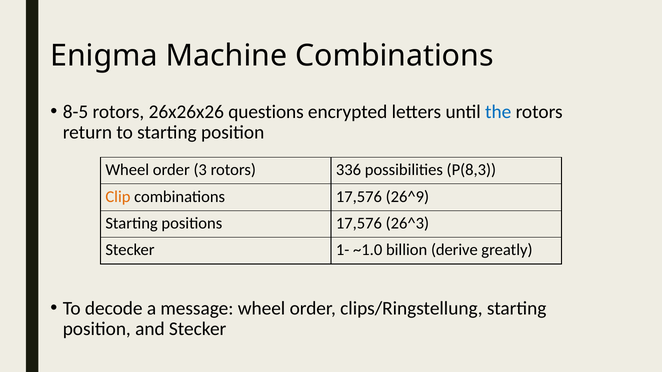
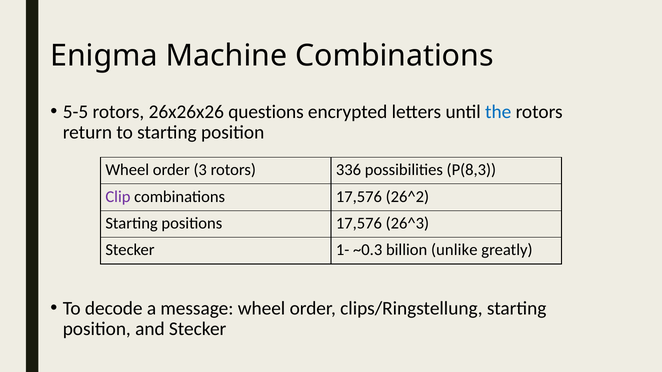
8-5: 8-5 -> 5-5
Clip colour: orange -> purple
26^9: 26^9 -> 26^2
~1.0: ~1.0 -> ~0.3
derive: derive -> unlike
